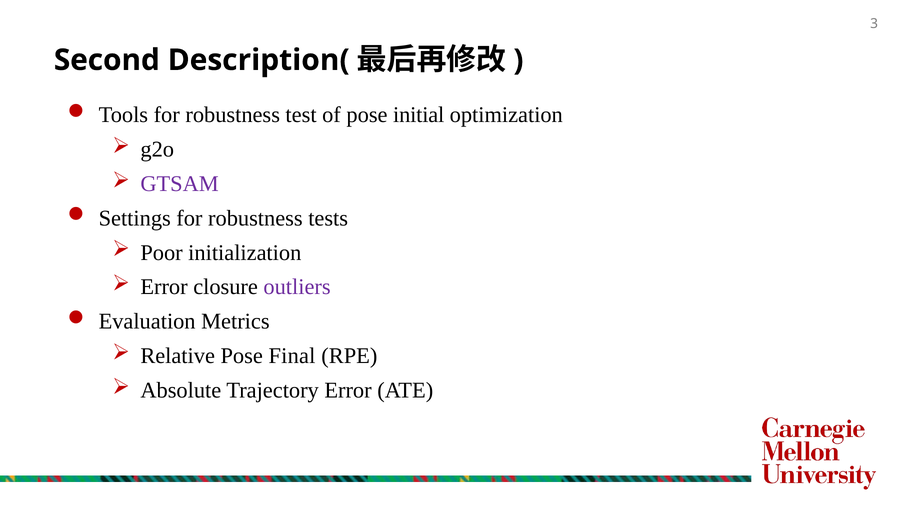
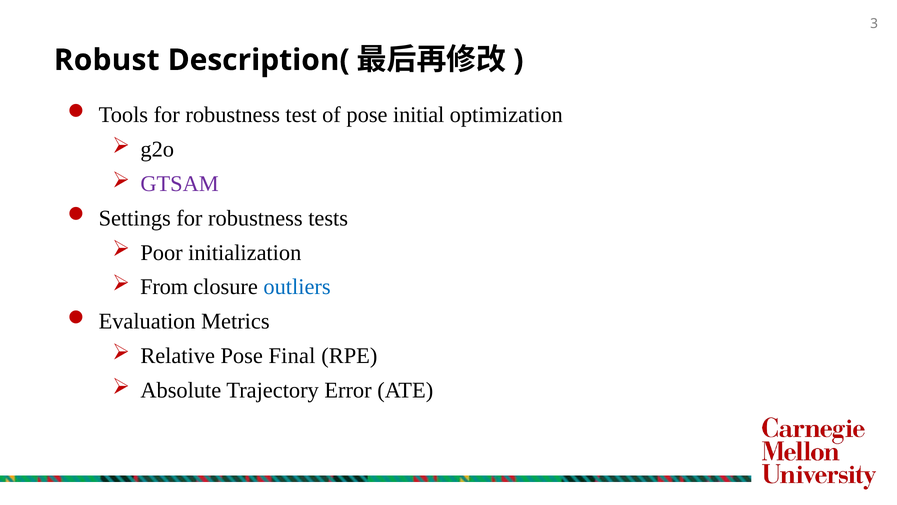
Second: Second -> Robust
Error at (164, 287): Error -> From
outliers colour: purple -> blue
